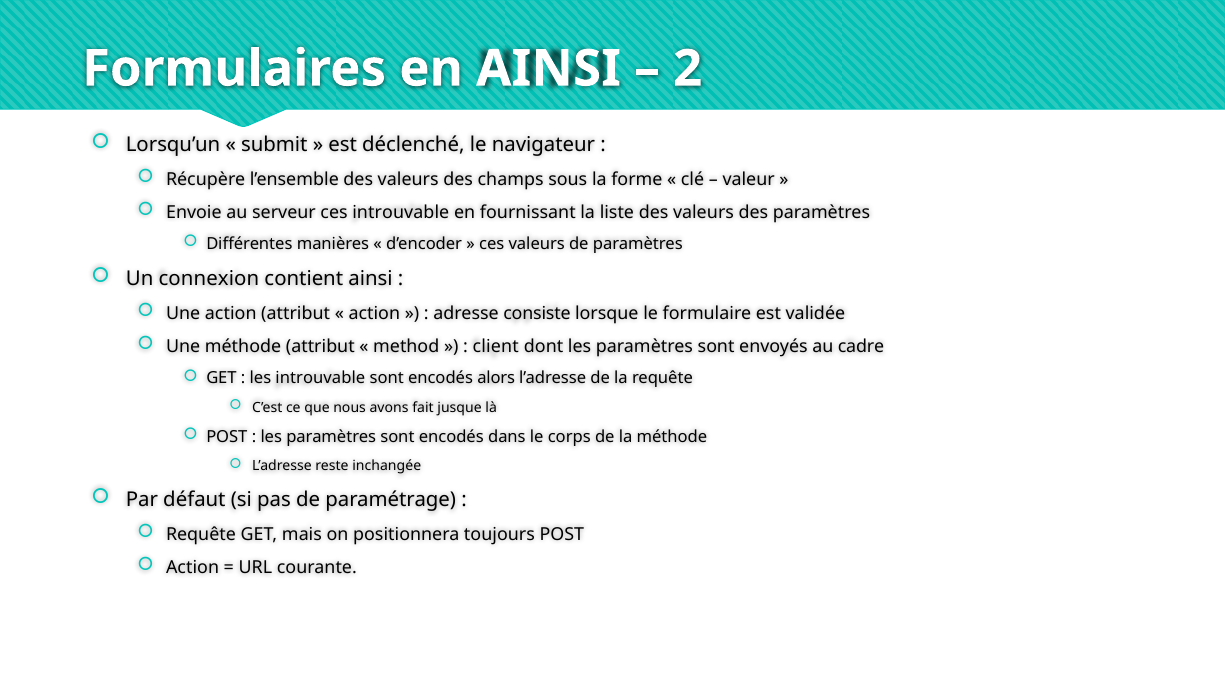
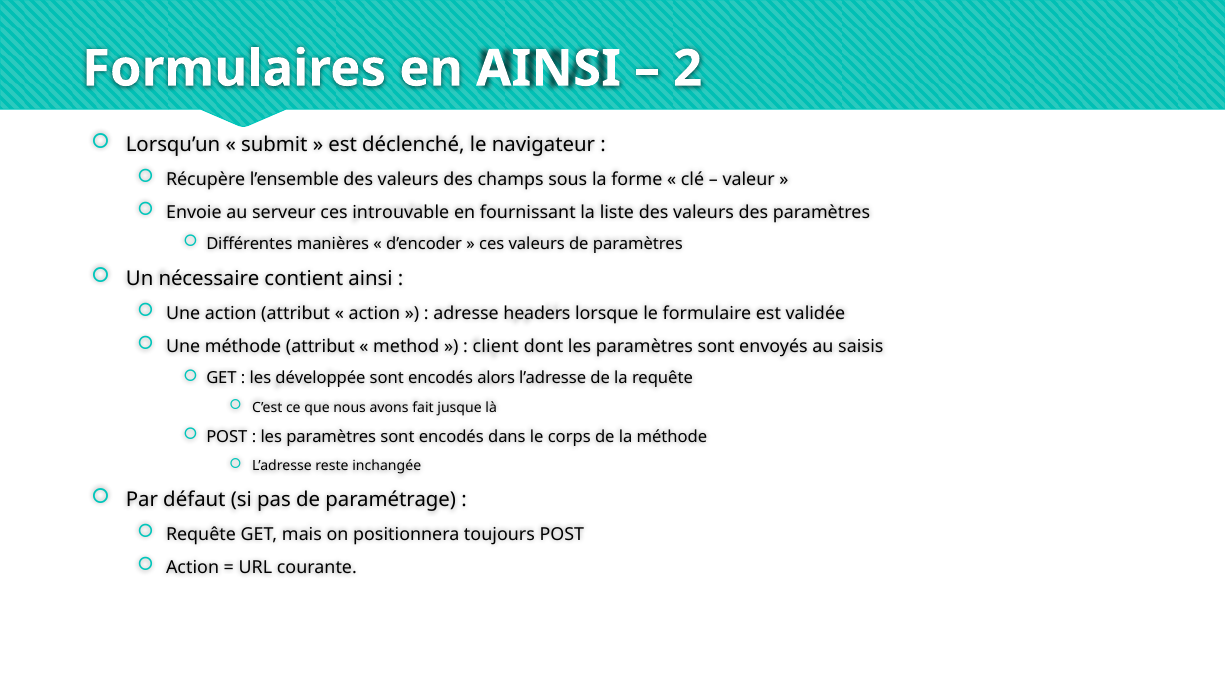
connexion: connexion -> nécessaire
consiste: consiste -> headers
cadre: cadre -> saisis
les introuvable: introuvable -> développée
